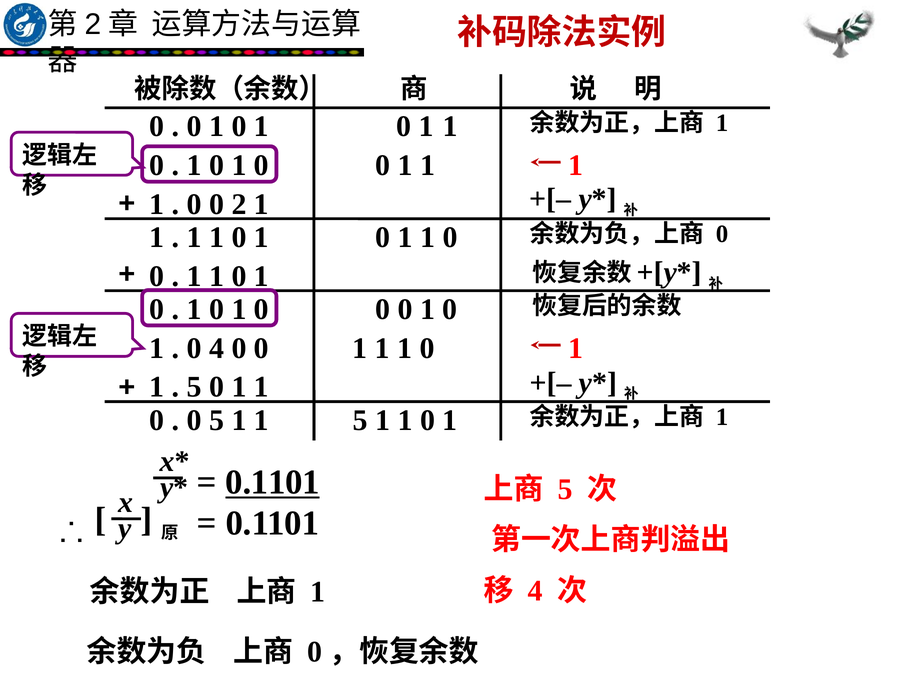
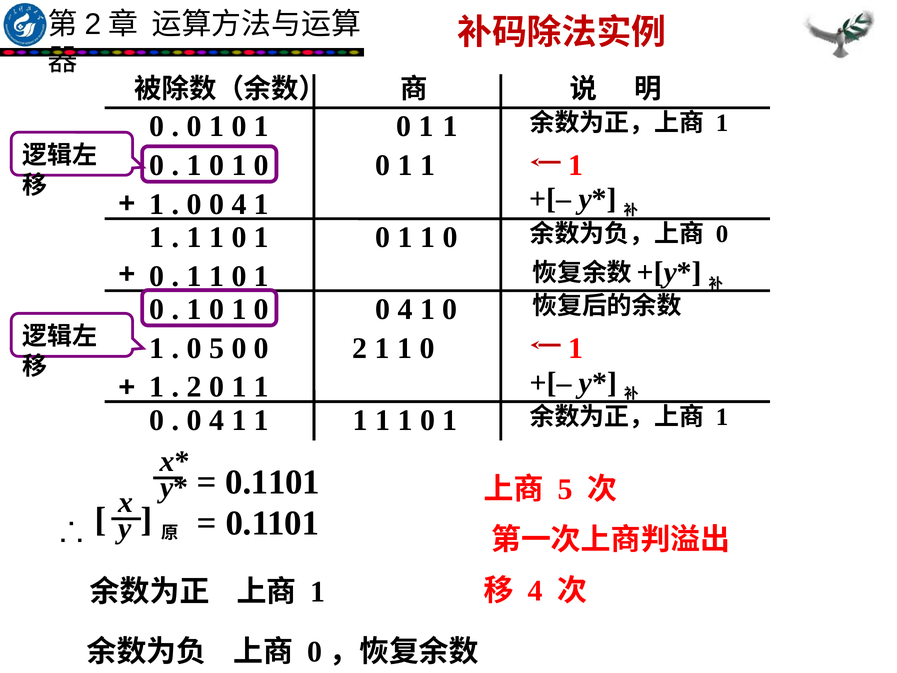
0 0 2: 2 -> 4
0 at (405, 309): 0 -> 4
0 4: 4 -> 5
1 at (360, 348): 1 -> 2
5 at (194, 387): 5 -> 2
5 at (217, 420): 5 -> 4
5 at (360, 420): 5 -> 1
0.1101 at (273, 482) underline: present -> none
